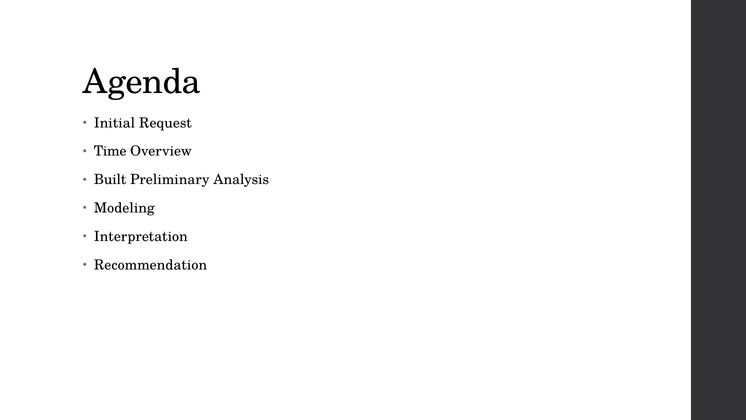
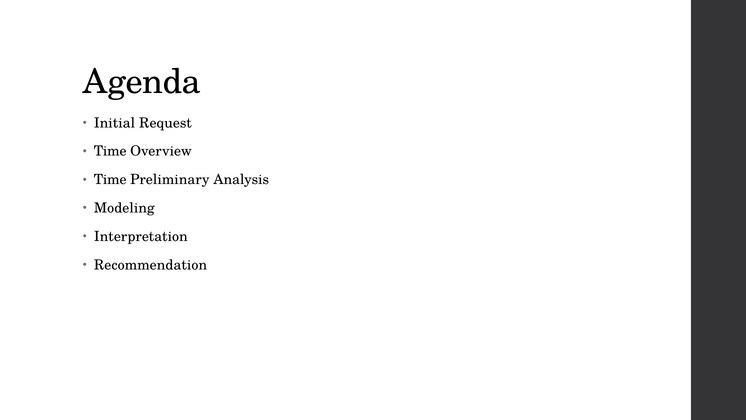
Built at (110, 180): Built -> Time
